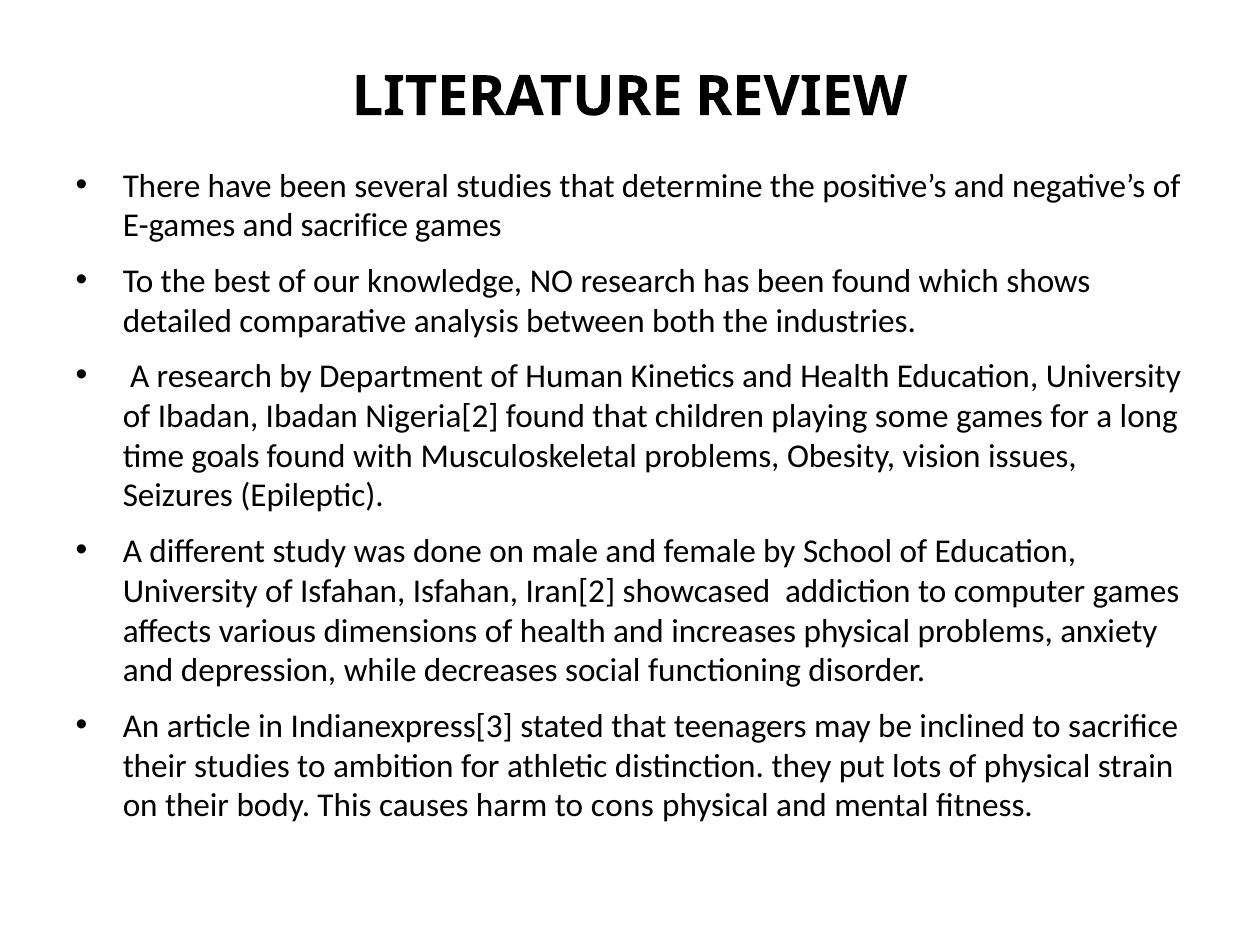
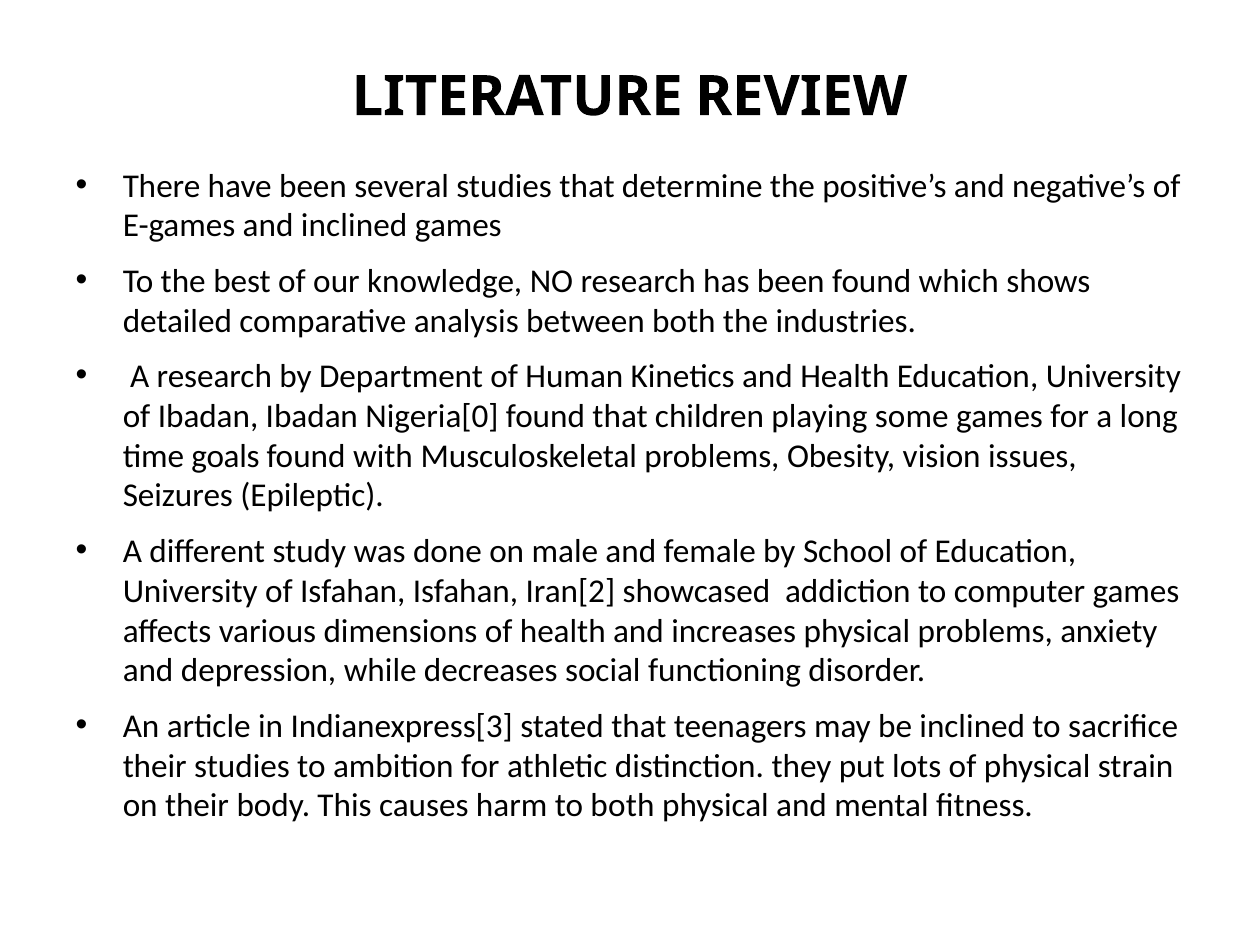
and sacrifice: sacrifice -> inclined
Nigeria[2: Nigeria[2 -> Nigeria[0
to cons: cons -> both
